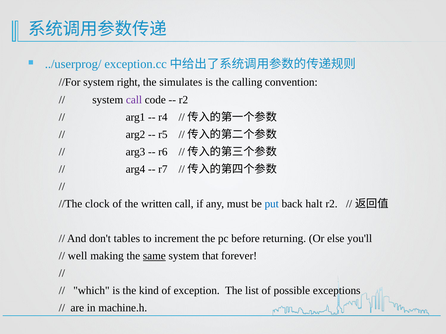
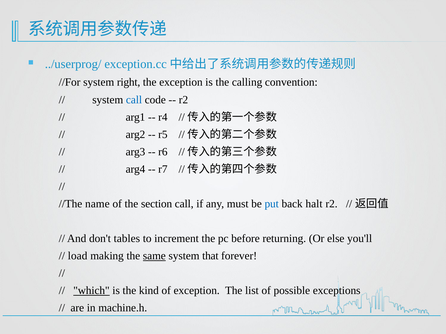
the simulates: simulates -> exception
call at (134, 100) colour: purple -> blue
clock: clock -> name
written: written -> section
well: well -> load
which underline: none -> present
